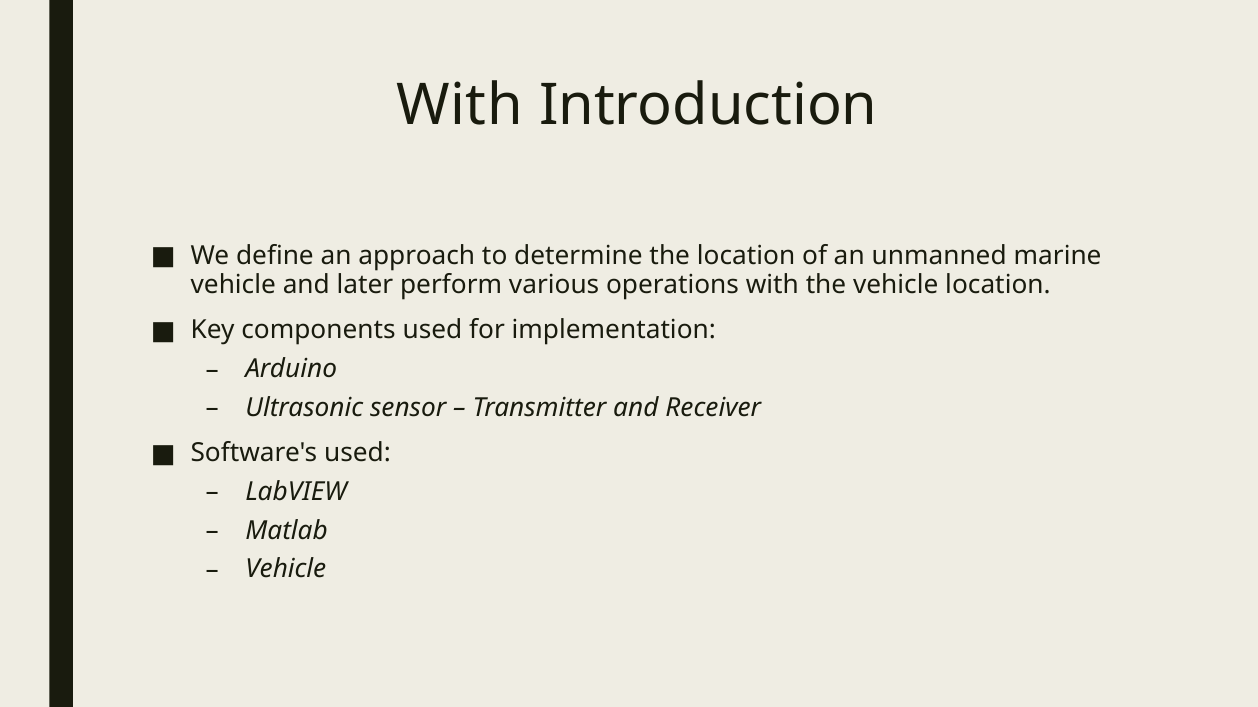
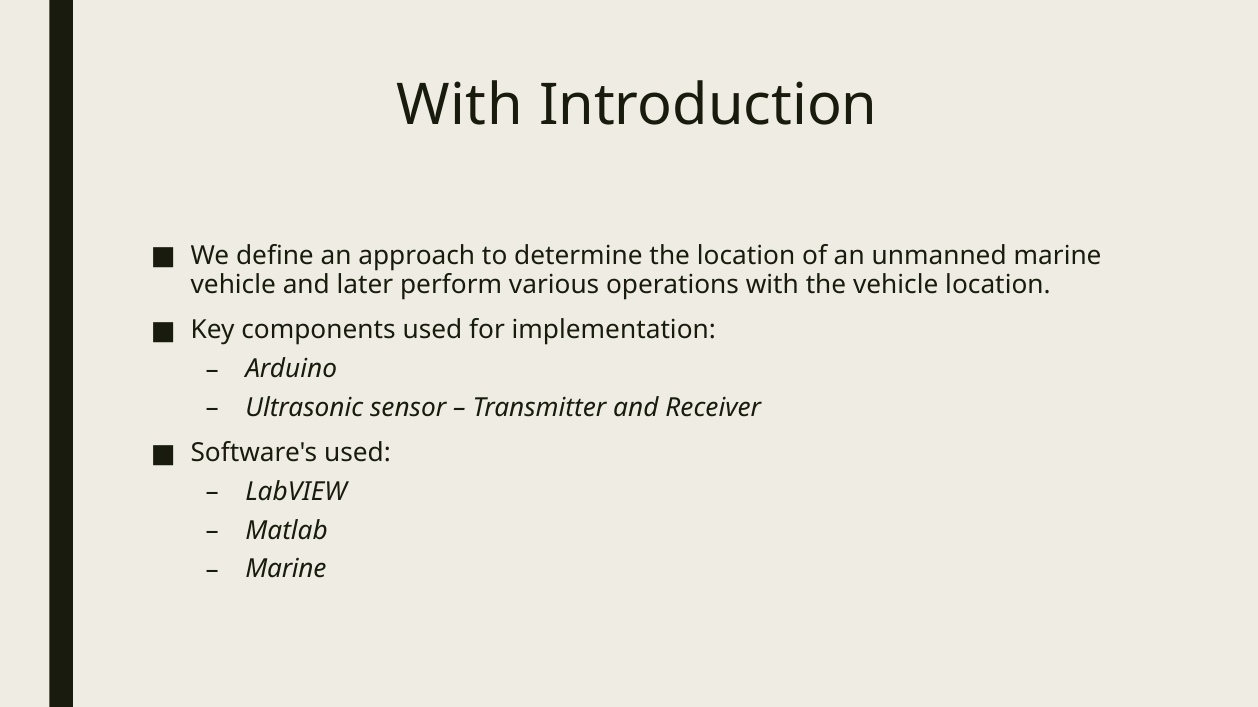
Vehicle at (286, 570): Vehicle -> Marine
